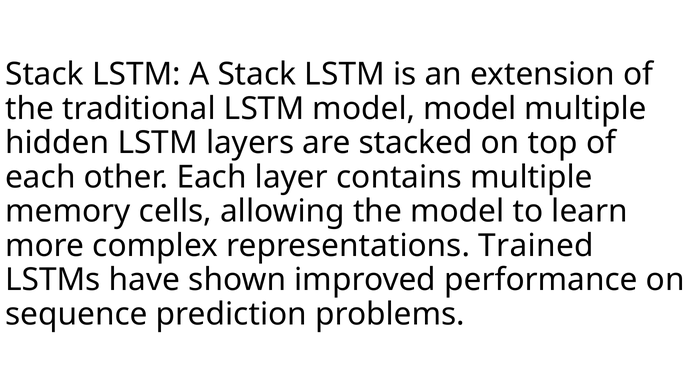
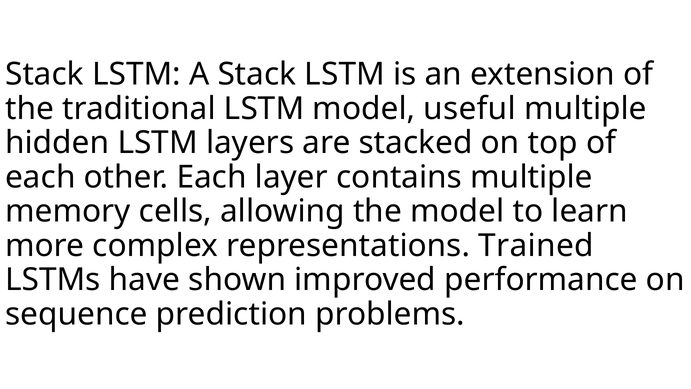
model model: model -> useful
